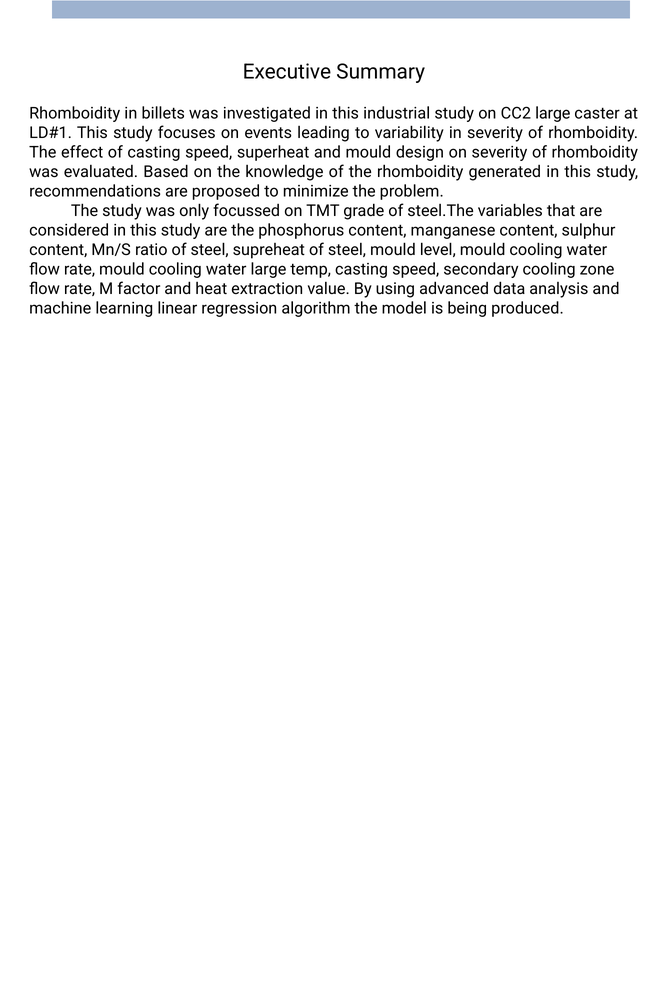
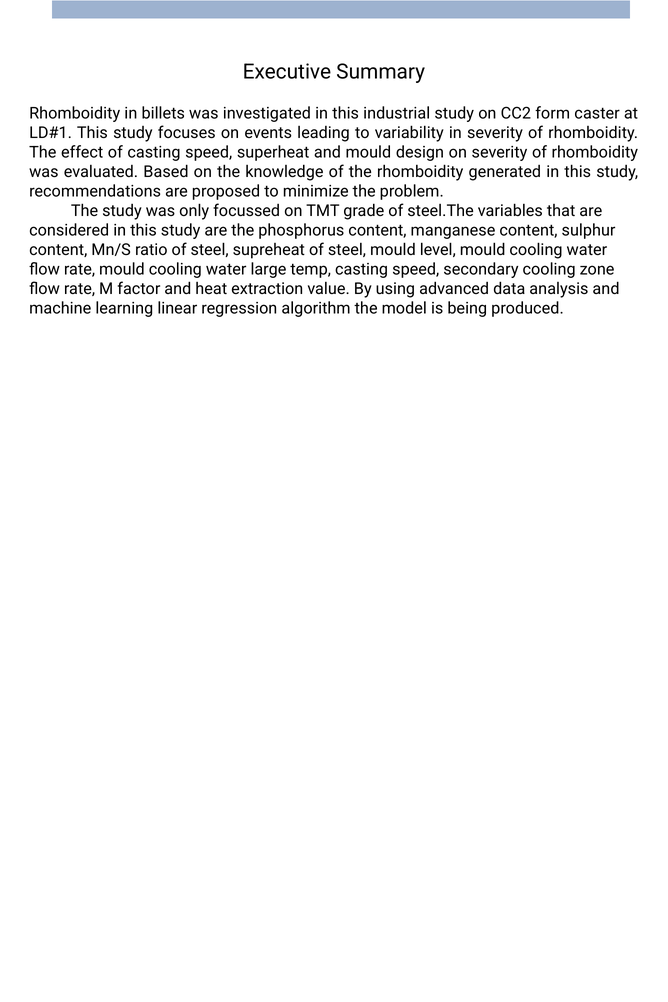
CC2 large: large -> form
